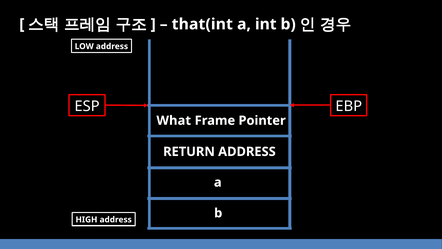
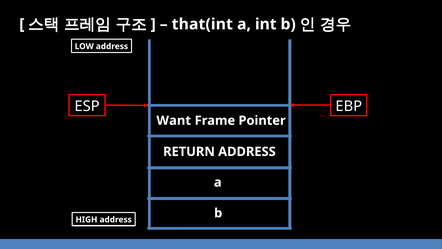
What: What -> Want
